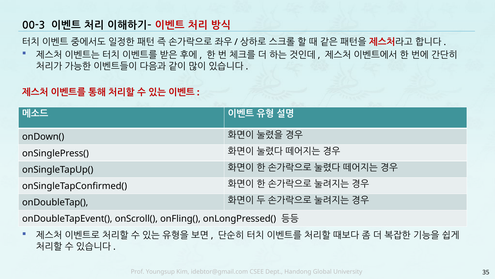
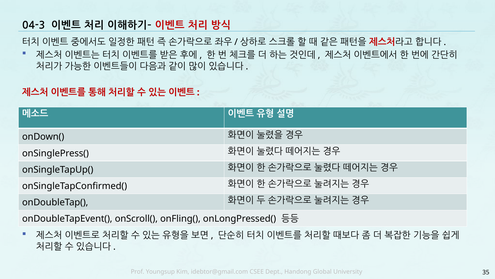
00-3: 00-3 -> 04-3
